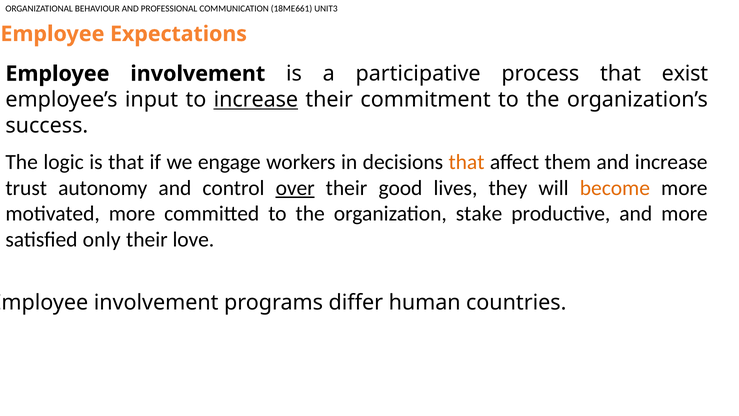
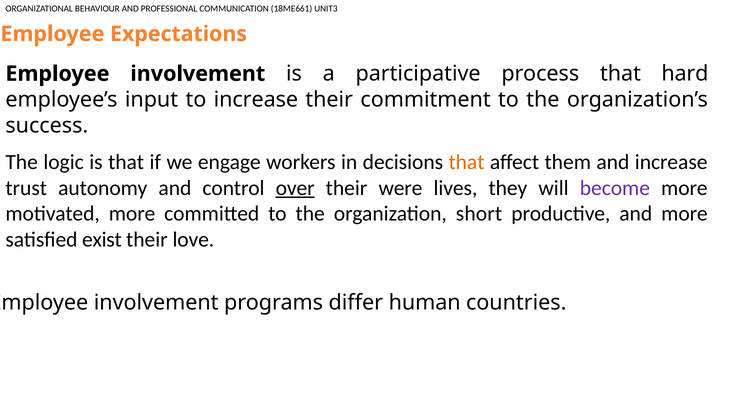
exist: exist -> hard
increase at (256, 100) underline: present -> none
good: good -> were
become colour: orange -> purple
stake: stake -> short
only: only -> exist
